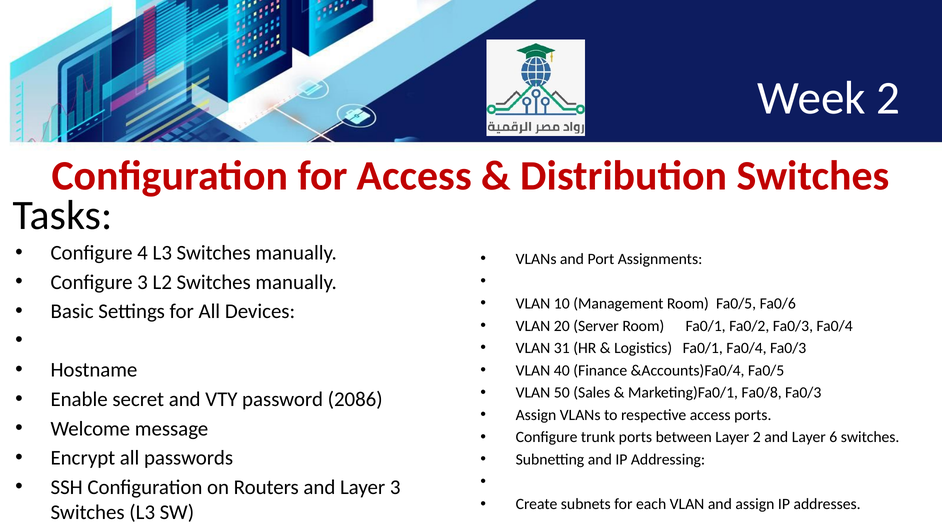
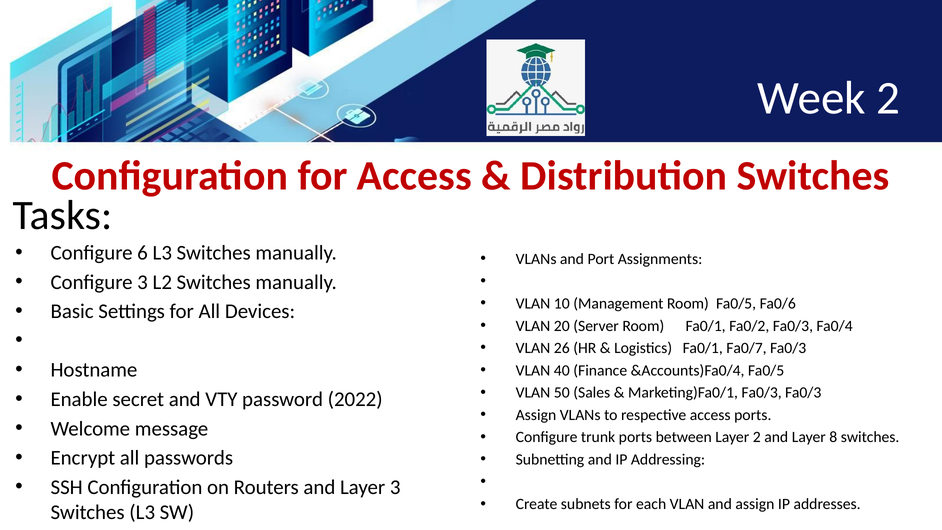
4: 4 -> 6
31: 31 -> 26
Fa0/1 Fa0/4: Fa0/4 -> Fa0/7
Marketing)Fa0/1 Fa0/8: Fa0/8 -> Fa0/3
2086: 2086 -> 2022
6: 6 -> 8
